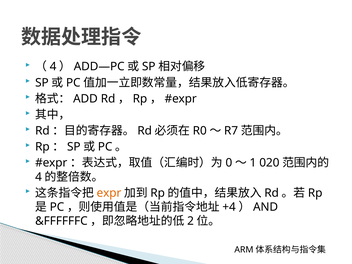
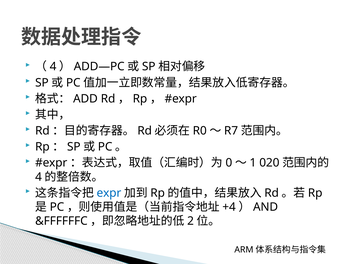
expr colour: orange -> blue
